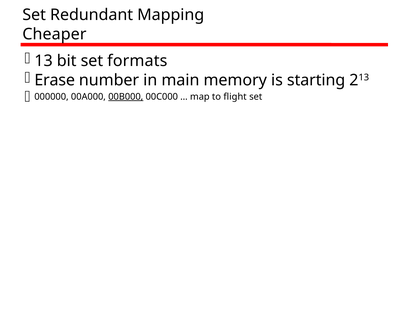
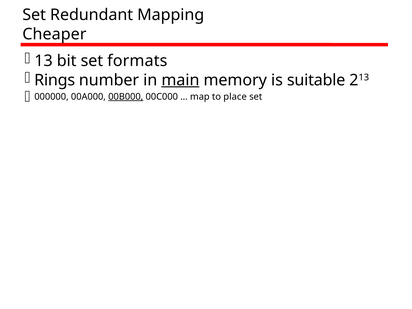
Erase: Erase -> Rings
main underline: none -> present
starting: starting -> suitable
flight: flight -> place
